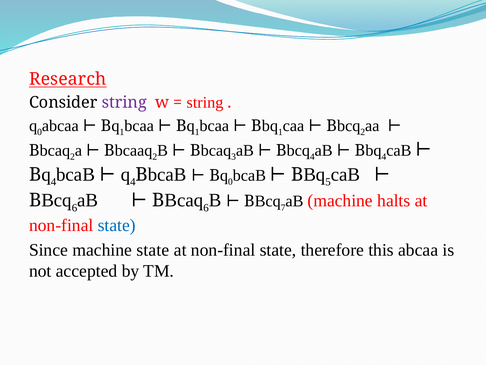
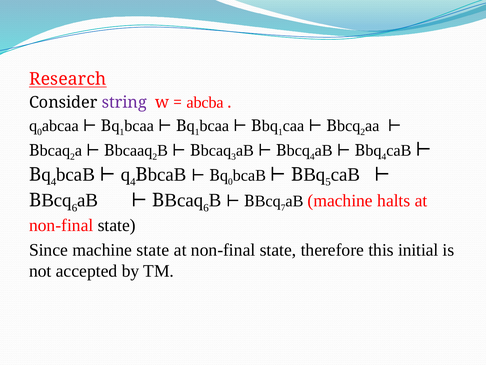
string at (205, 102): string -> abcba
state at (117, 225) colour: blue -> black
this abcaa: abcaa -> initial
